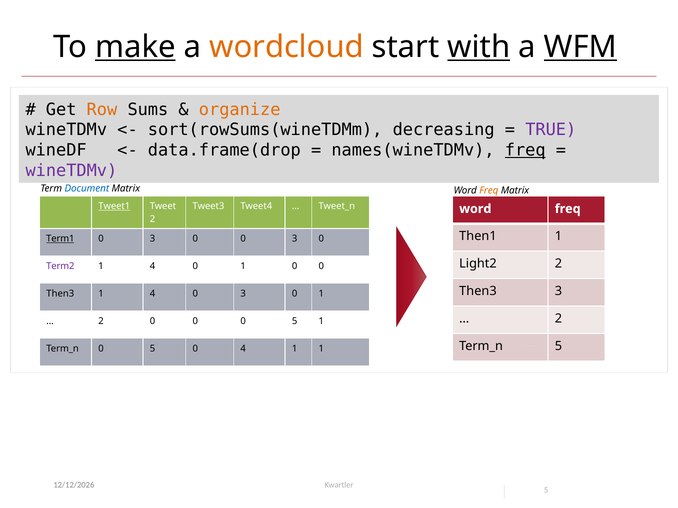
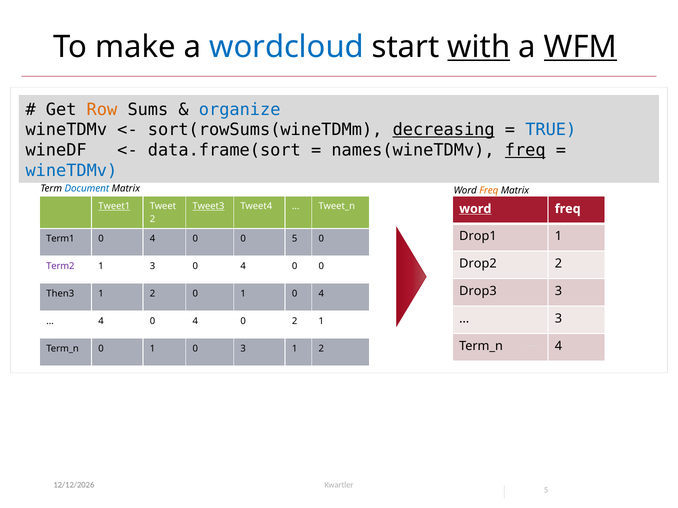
make underline: present -> none
wordcloud colour: orange -> blue
organize colour: orange -> blue
decreasing underline: none -> present
TRUE colour: purple -> blue
data.frame(drop: data.frame(drop -> data.frame(sort
wineTDMv at (71, 171) colour: purple -> blue
Tweet3 underline: none -> present
word at (475, 209) underline: none -> present
Then1: Then1 -> Drop1
Term1 underline: present -> none
3 at (152, 239): 3 -> 4
0 0 3: 3 -> 5
Light2: Light2 -> Drop2
4 at (152, 266): 4 -> 3
1 at (243, 266): 1 -> 4
Then3 at (478, 291): Then3 -> Drop3
4 at (152, 294): 4 -> 2
3 at (243, 294): 3 -> 1
1 at (321, 294): 1 -> 4
2 at (558, 319): 2 -> 3
2 at (101, 321): 2 -> 4
0 at (195, 321): 0 -> 4
5 at (295, 321): 5 -> 2
5 at (558, 346): 5 -> 4
5 at (152, 349): 5 -> 1
0 4: 4 -> 3
1 at (321, 349): 1 -> 2
